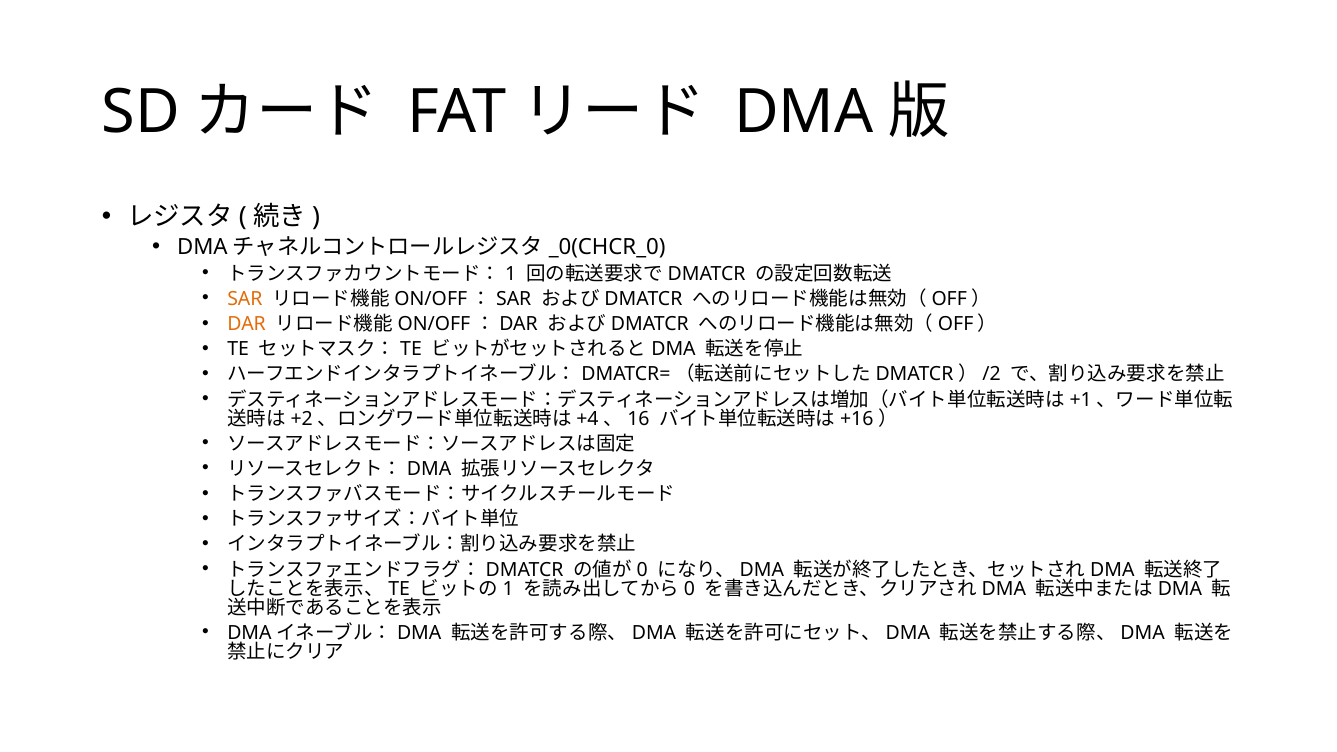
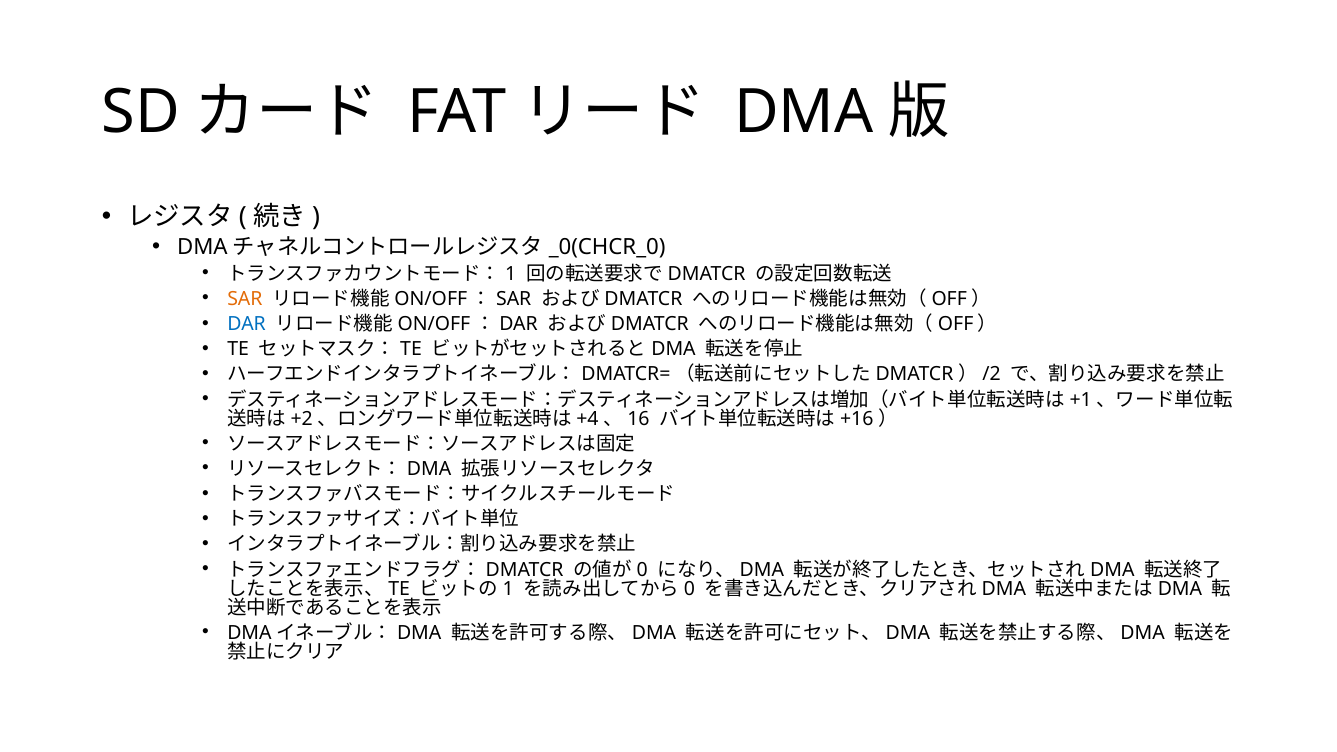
DAR colour: orange -> blue
